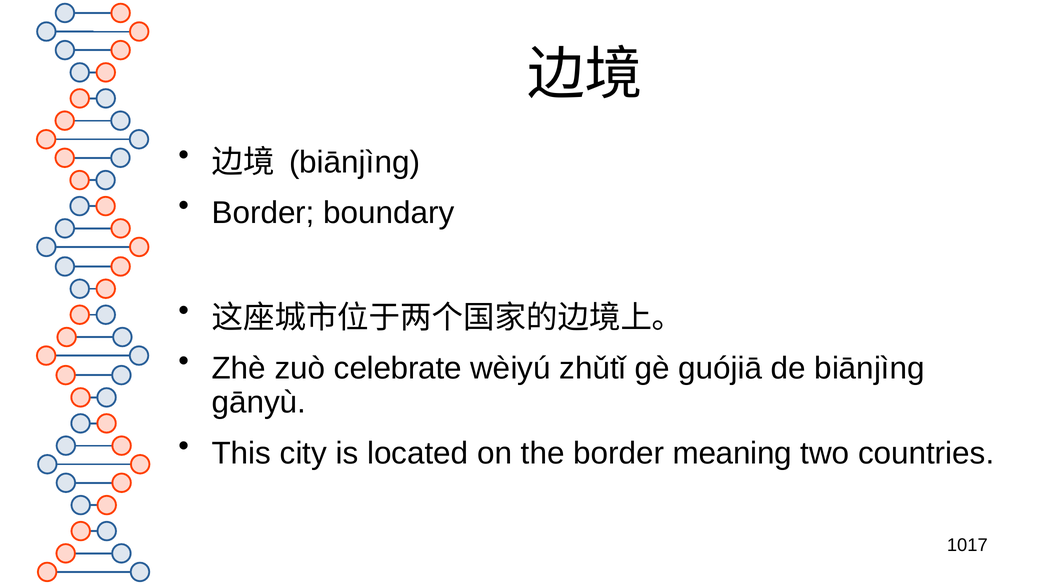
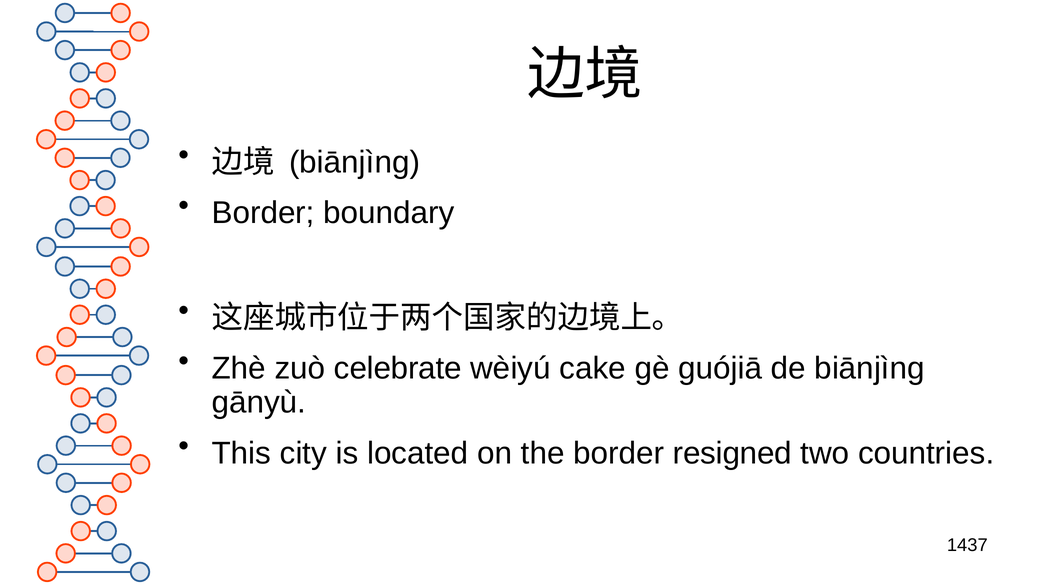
zhǔtǐ: zhǔtǐ -> cake
meaning: meaning -> resigned
1017: 1017 -> 1437
